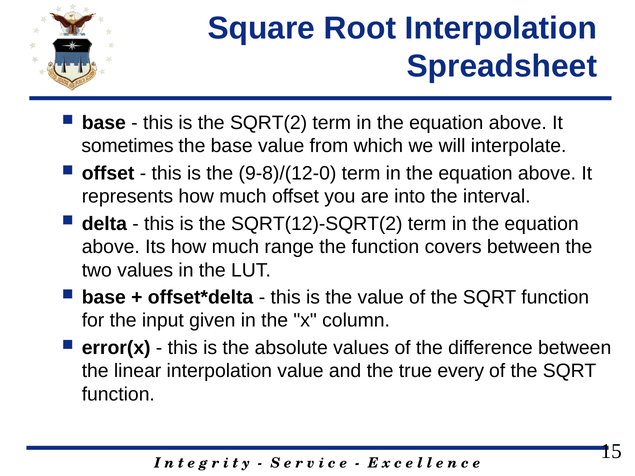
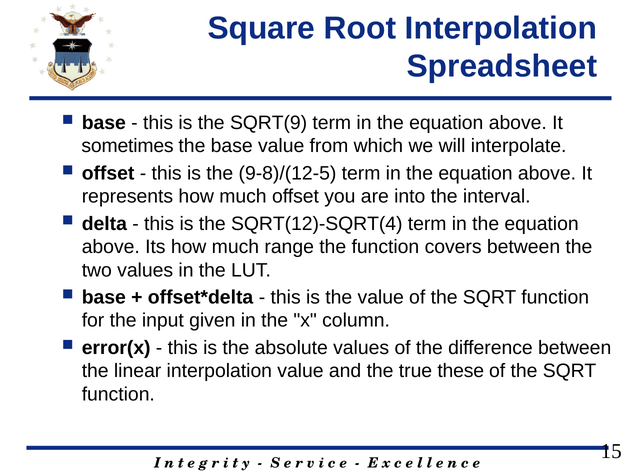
SQRT(2: SQRT(2 -> SQRT(9
9-8)/(12-0: 9-8)/(12-0 -> 9-8)/(12-5
SQRT(12)-SQRT(2: SQRT(12)-SQRT(2 -> SQRT(12)-SQRT(4
every: every -> these
